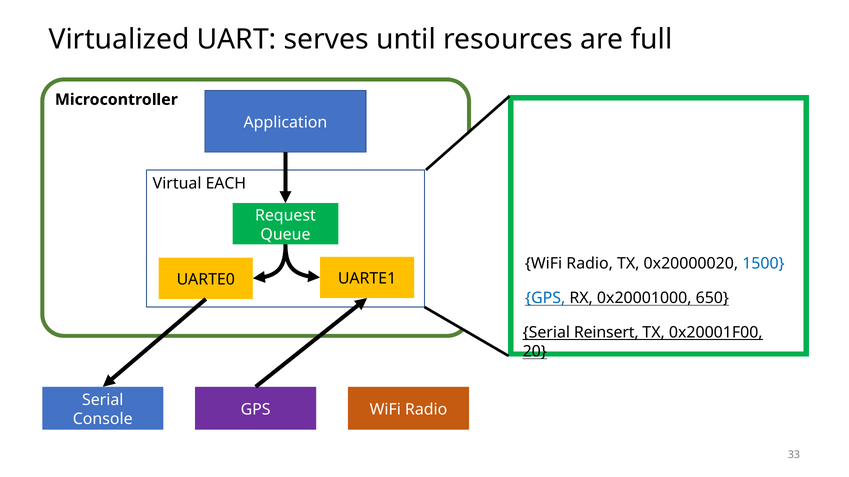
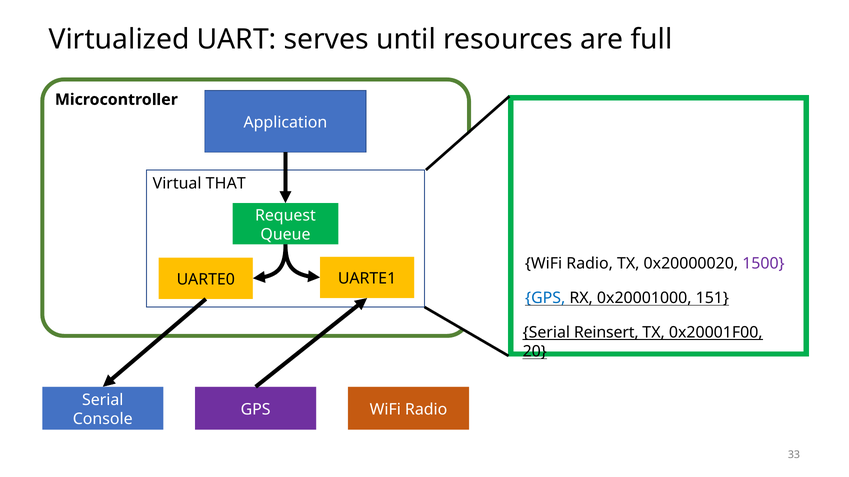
EACH: EACH -> THAT
1500 colour: blue -> purple
650: 650 -> 151
